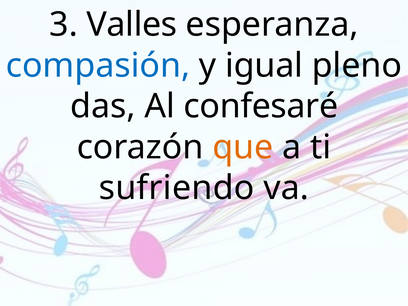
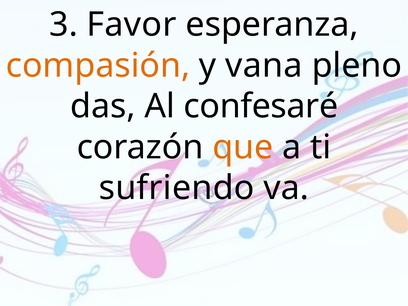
Valles: Valles -> Favor
compasión colour: blue -> orange
igual: igual -> vana
